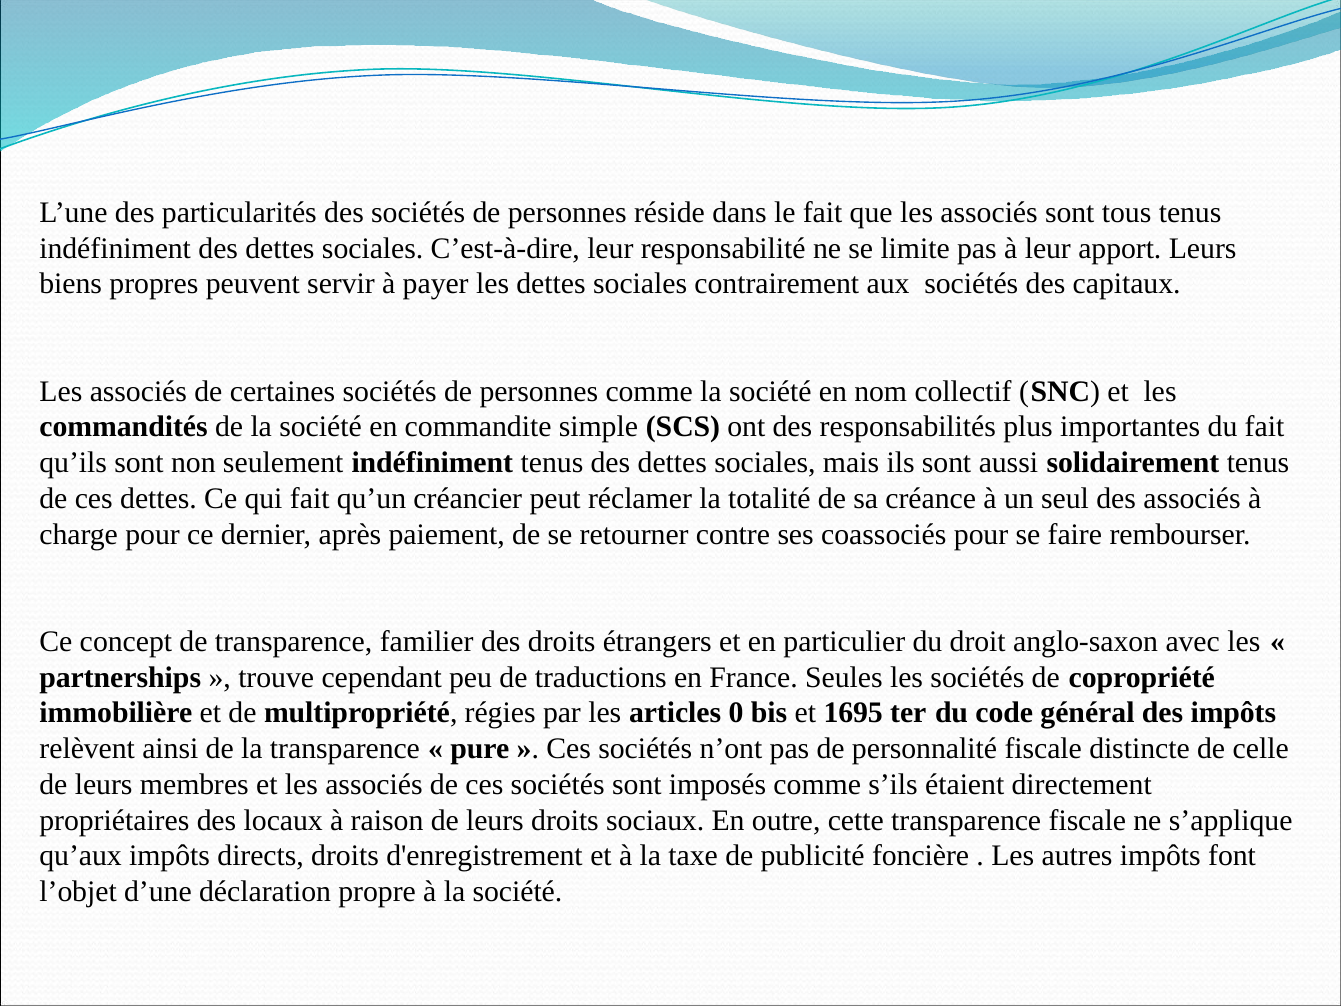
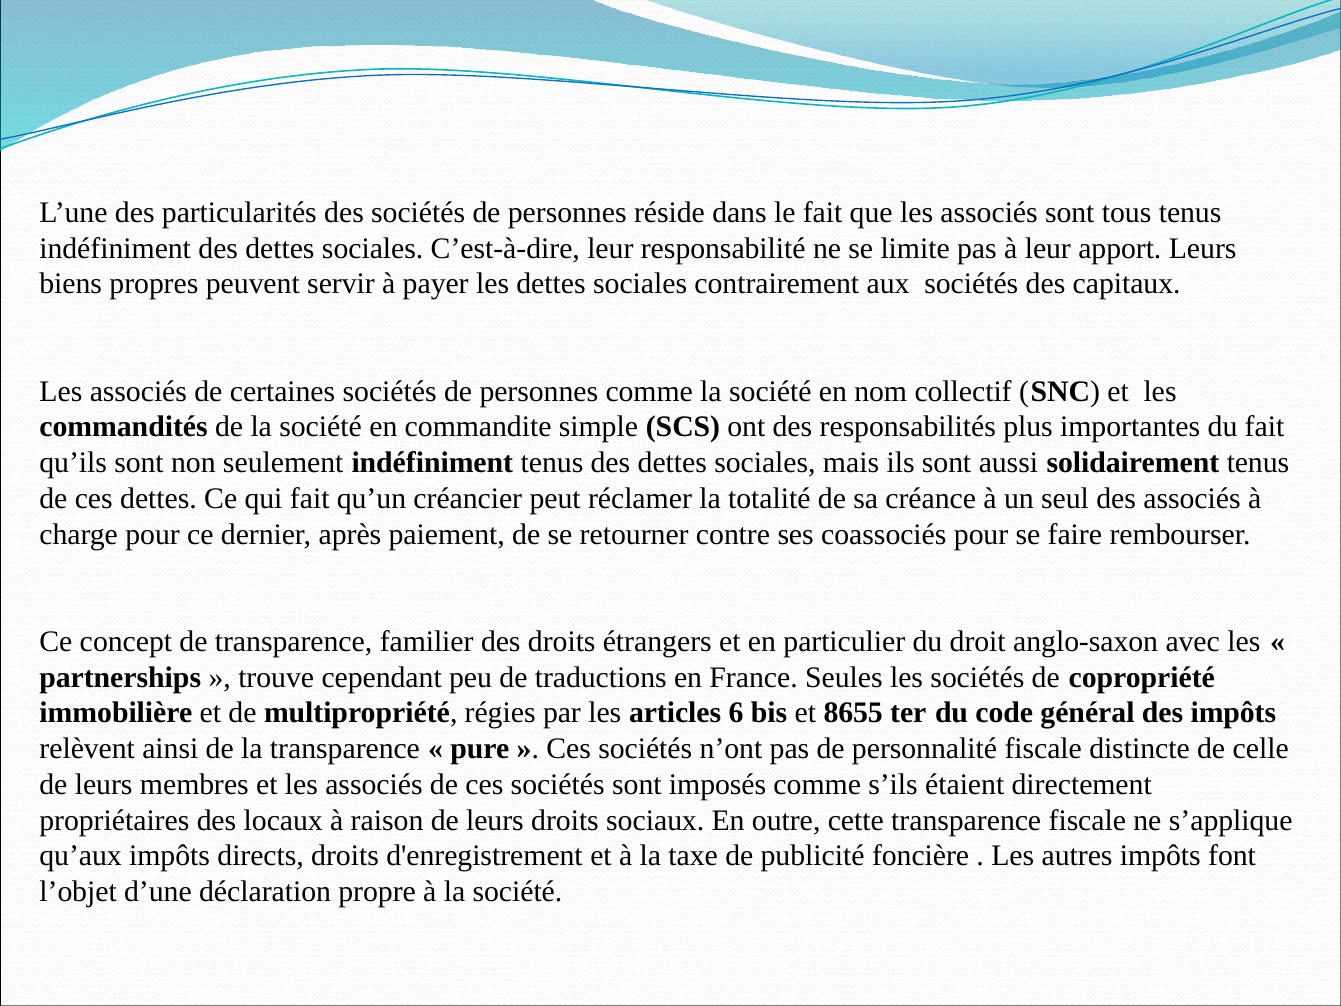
0: 0 -> 6
1695: 1695 -> 8655
